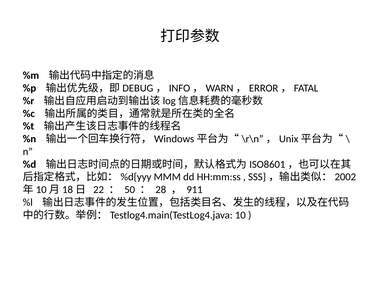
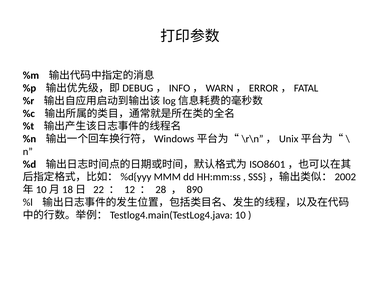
50: 50 -> 12
911: 911 -> 890
